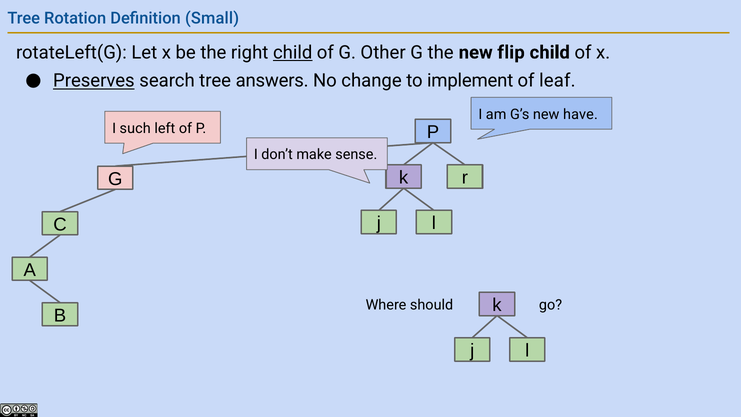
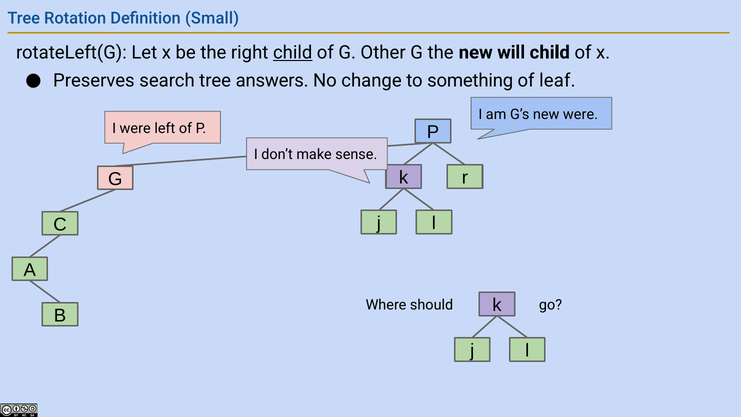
flip: flip -> will
Preserves underline: present -> none
implement: implement -> something
new have: have -> were
I such: such -> were
